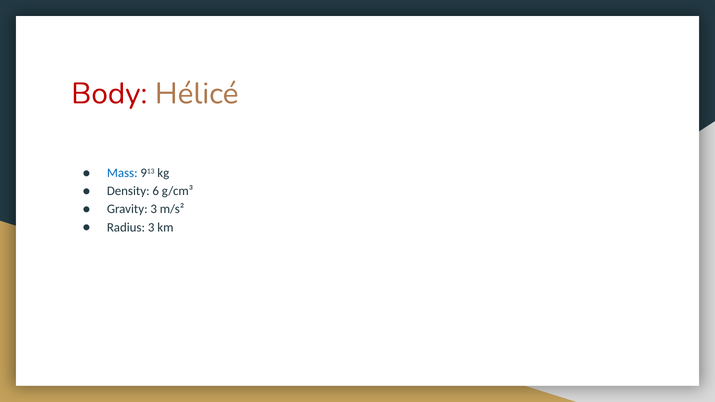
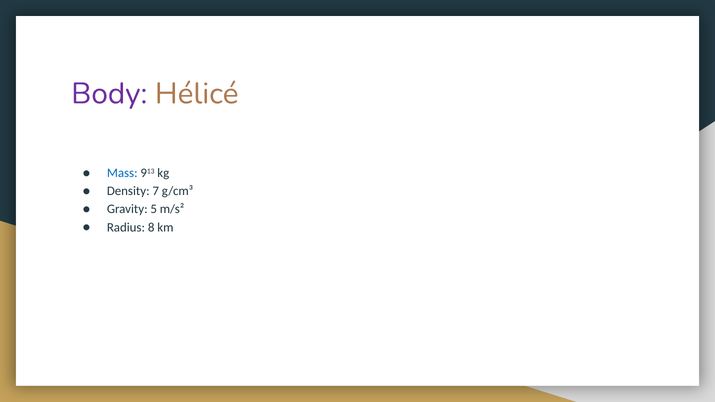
Body colour: red -> purple
6: 6 -> 7
Gravity 3: 3 -> 5
Radius 3: 3 -> 8
